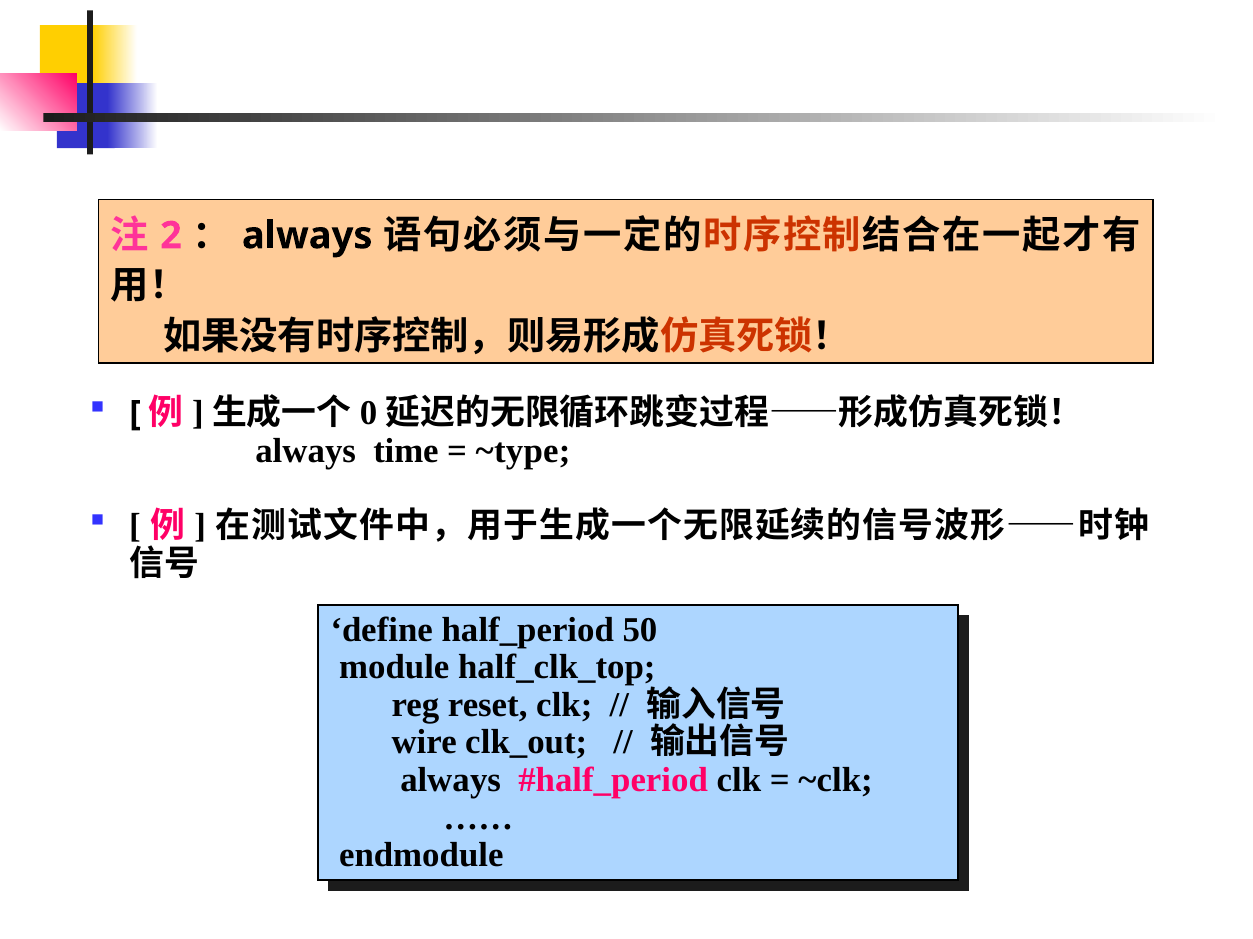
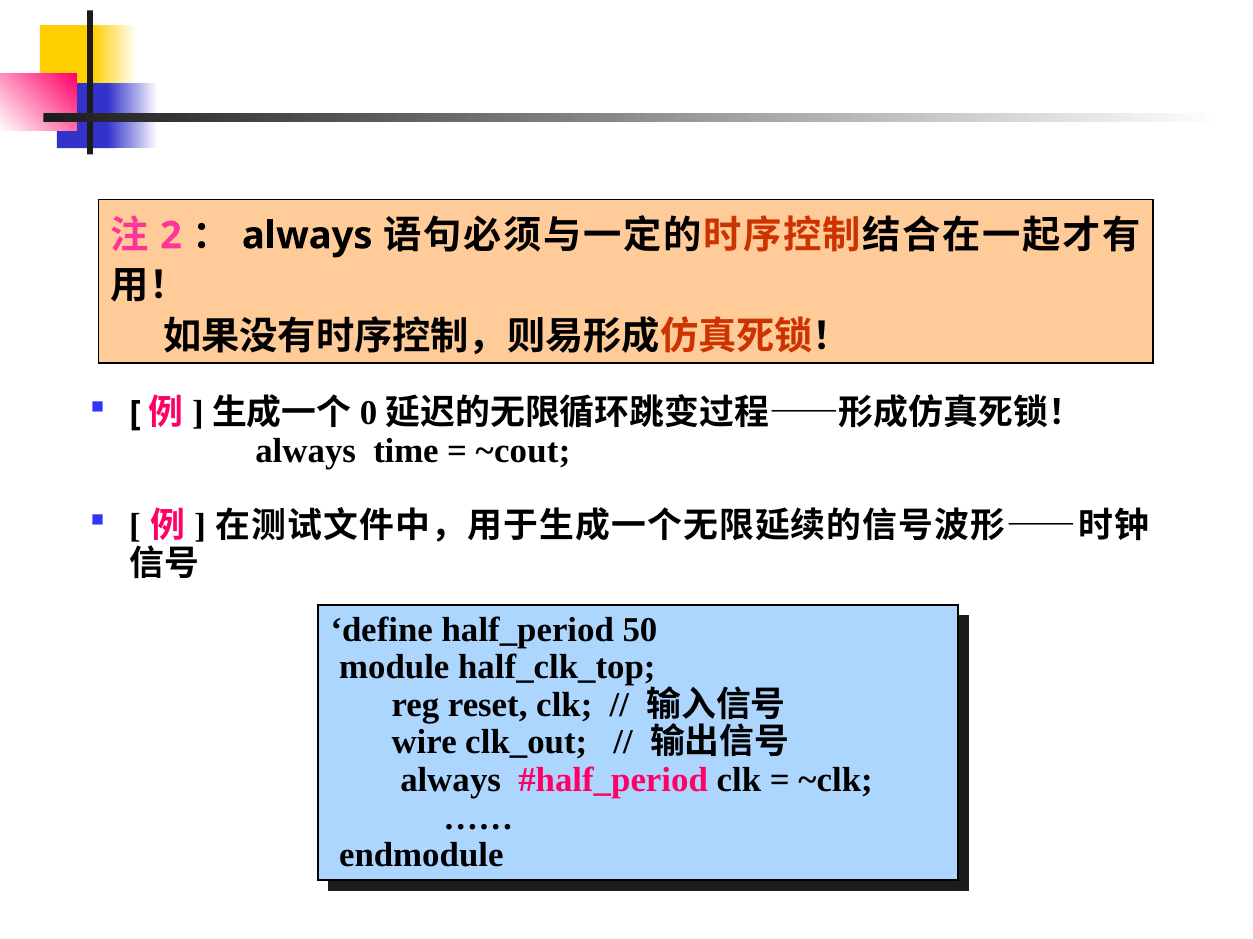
~type: ~type -> ~cout
